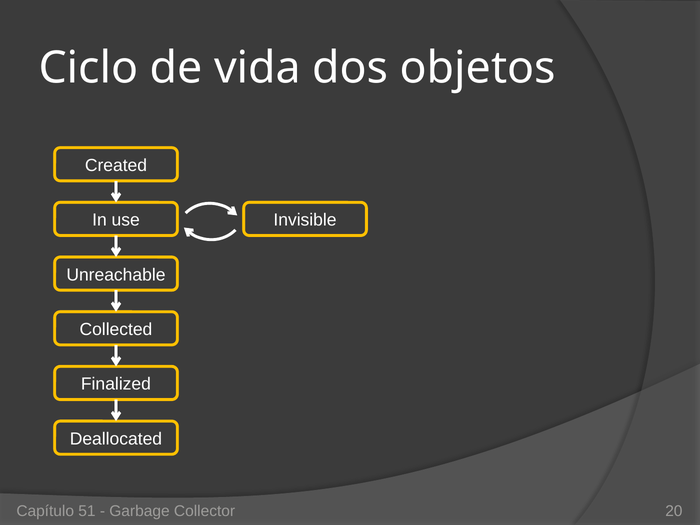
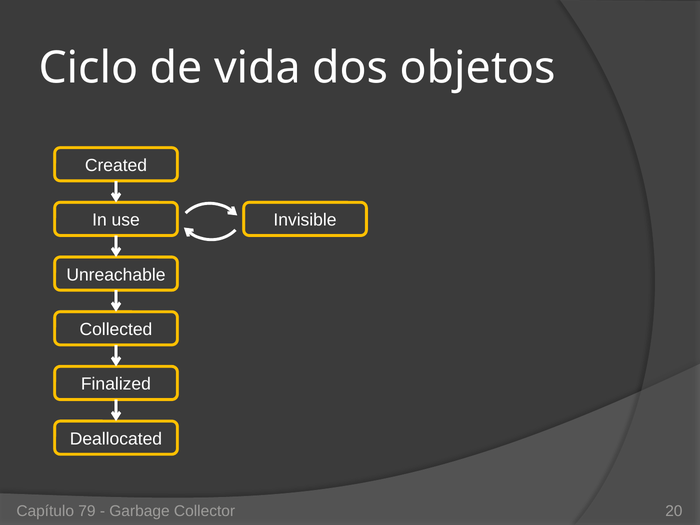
51: 51 -> 79
